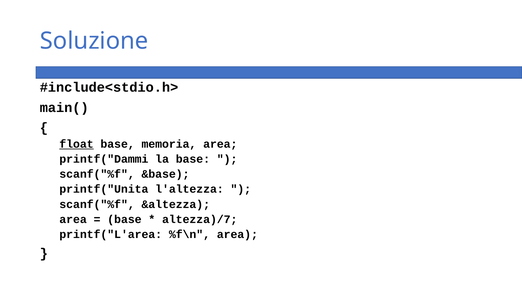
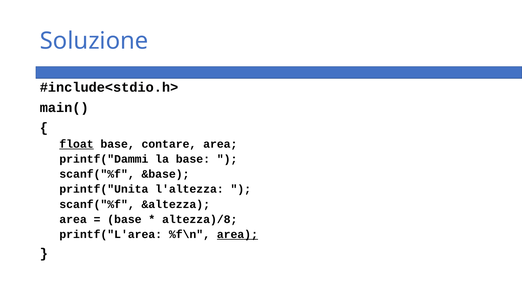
memoria: memoria -> contare
altezza)/7: altezza)/7 -> altezza)/8
area at (237, 234) underline: none -> present
